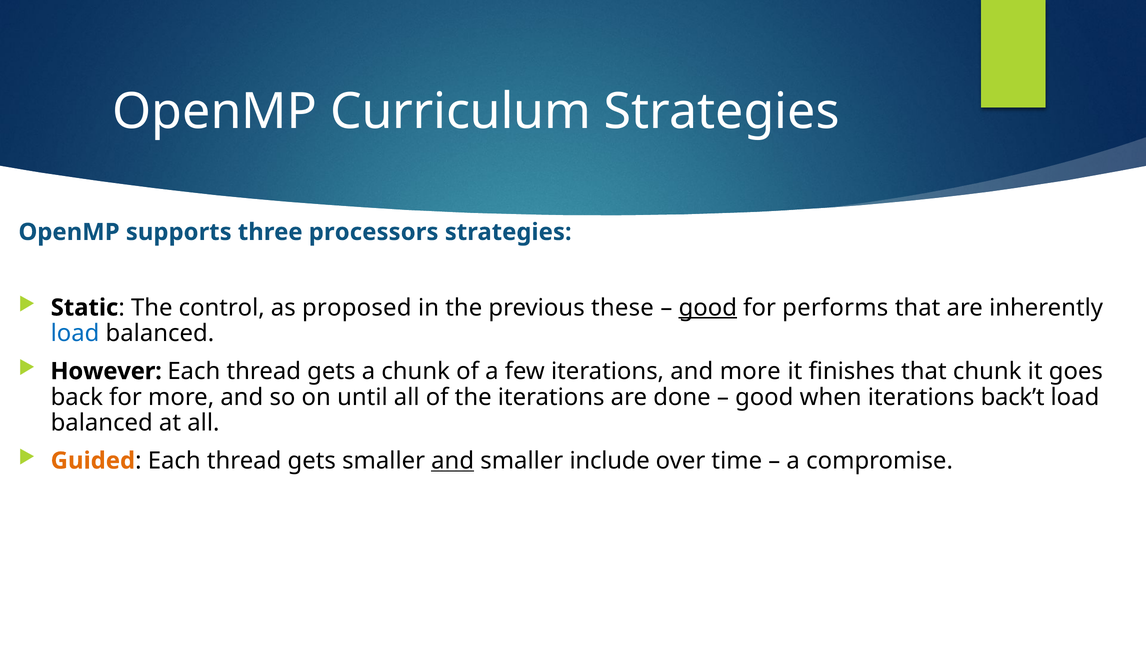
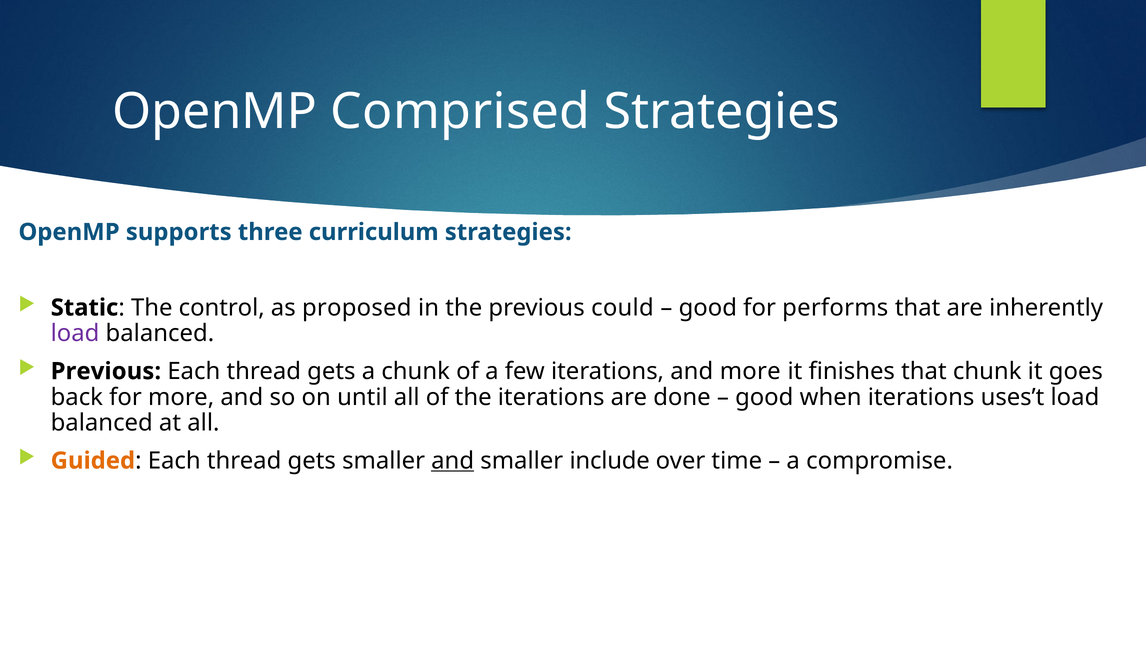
Curriculum: Curriculum -> Comprised
processors: processors -> curriculum
these: these -> could
good at (708, 307) underline: present -> none
load at (75, 333) colour: blue -> purple
However at (106, 371): However -> Previous
back’t: back’t -> uses’t
